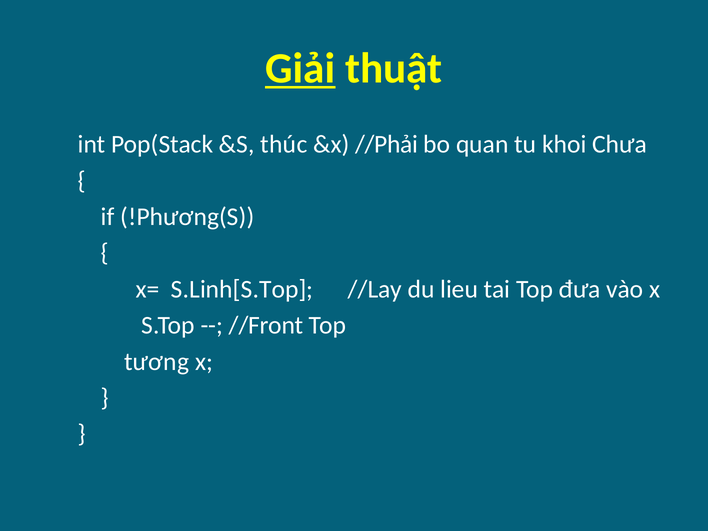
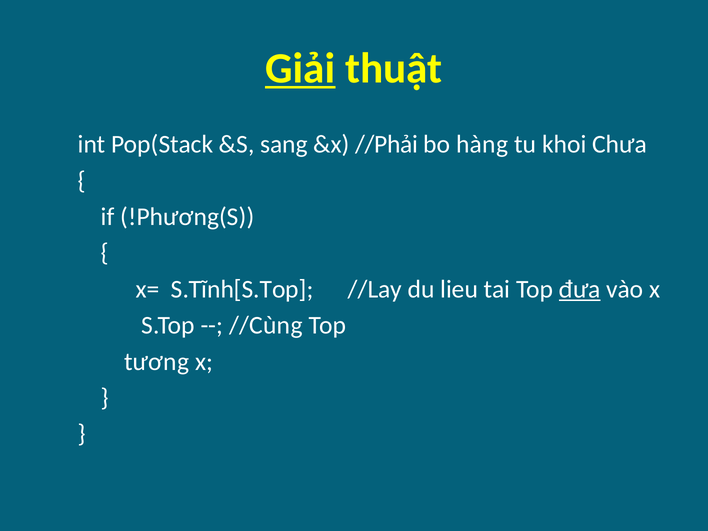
thúc: thúc -> sang
quan: quan -> hàng
S.Linh[S.Top: S.Linh[S.Top -> S.Tĩnh[S.Top
đưa underline: none -> present
//Front: //Front -> //Cùng
